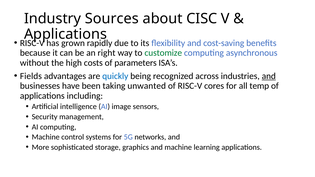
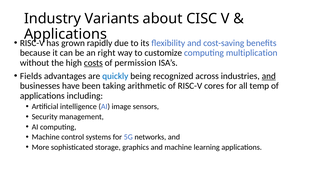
Sources: Sources -> Variants
customize colour: green -> black
asynchronous: asynchronous -> multiplication
costs underline: none -> present
parameters: parameters -> permission
unwanted: unwanted -> arithmetic
